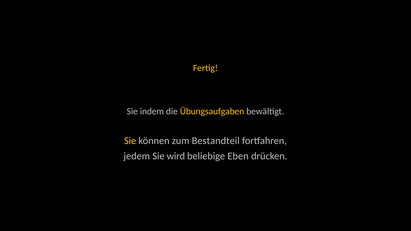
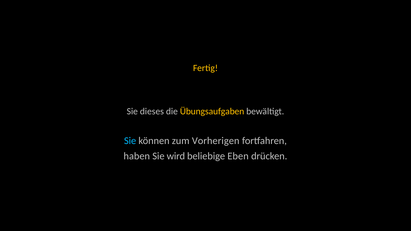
indem: indem -> dieses
Sie at (130, 141) colour: yellow -> light blue
Bestandteil: Bestandteil -> Vorherigen
jedem: jedem -> haben
